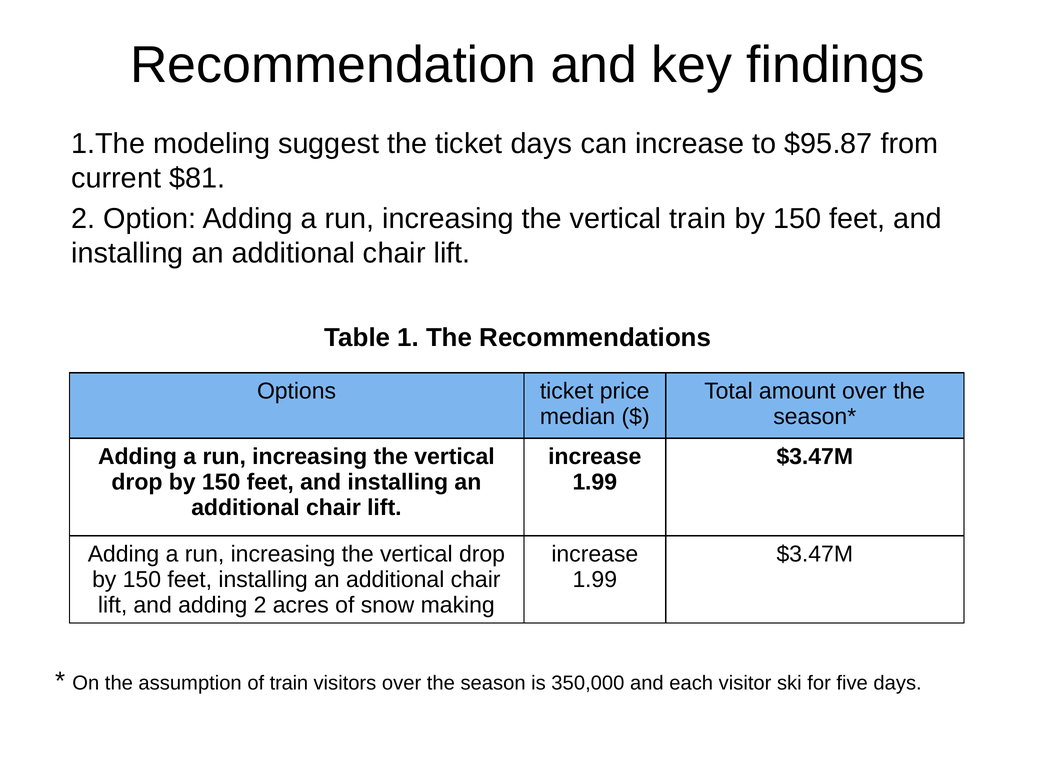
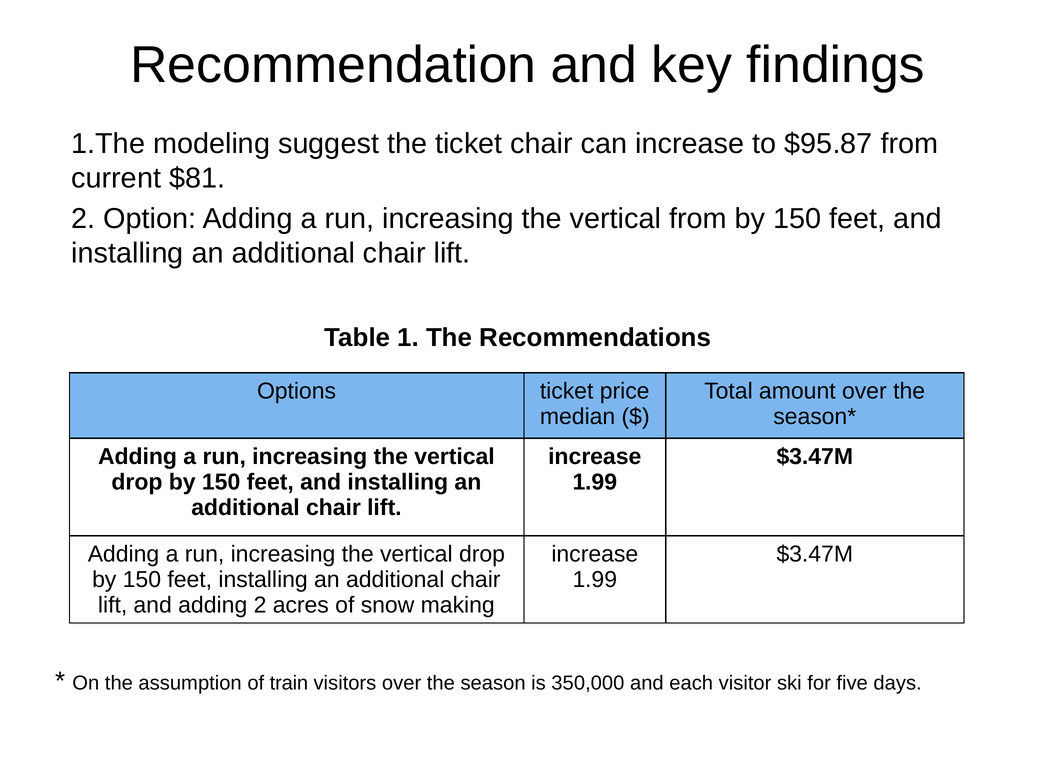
ticket days: days -> chair
vertical train: train -> from
